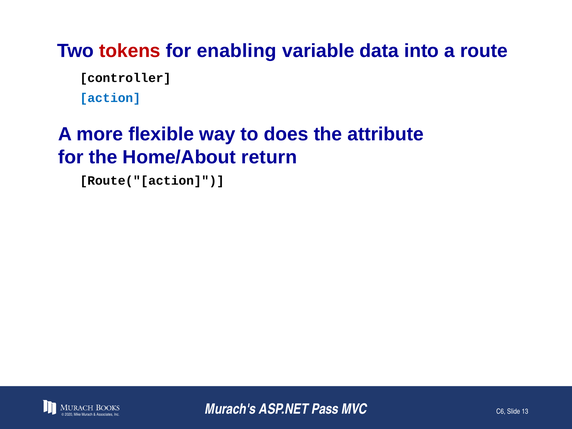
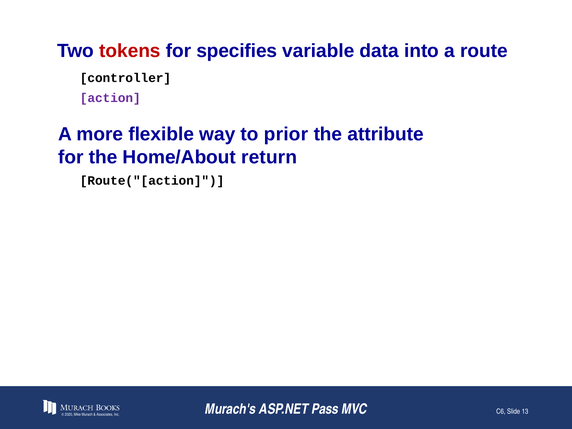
enabling: enabling -> specifies
action colour: blue -> purple
does: does -> prior
